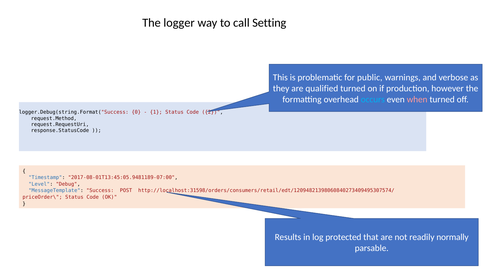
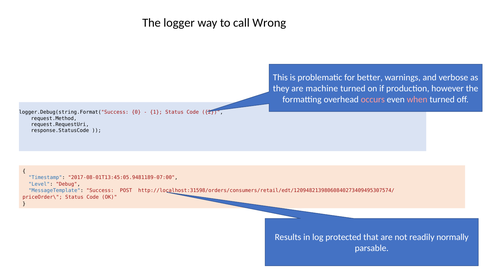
Setting: Setting -> Wrong
public: public -> better
qualified: qualified -> machine
occurs colour: light blue -> pink
